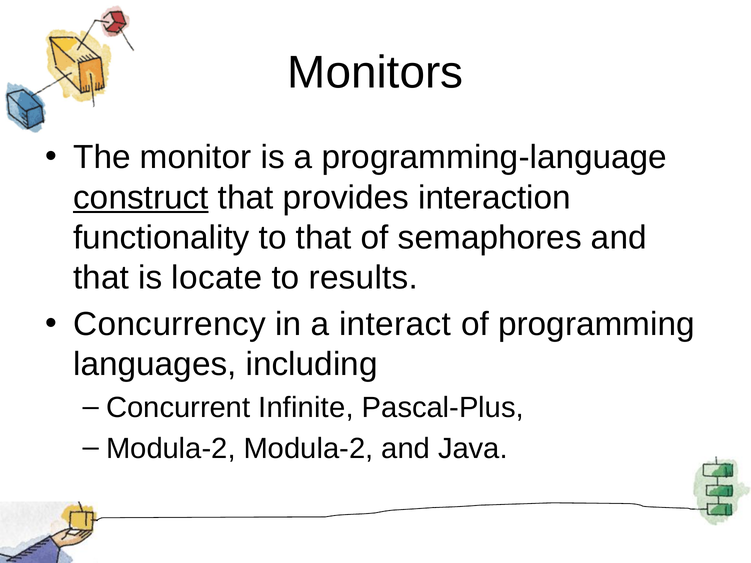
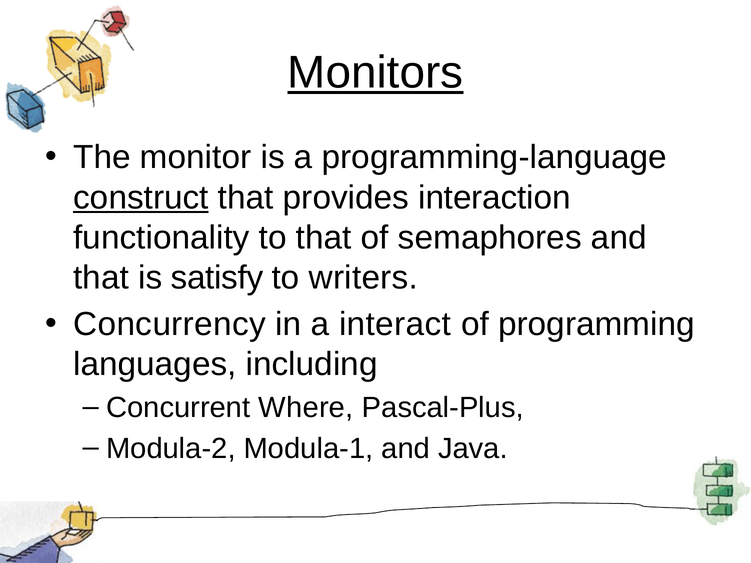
Monitors underline: none -> present
locate: locate -> satisfy
results: results -> writers
Infinite: Infinite -> Where
Modula-2 Modula-2: Modula-2 -> Modula-1
